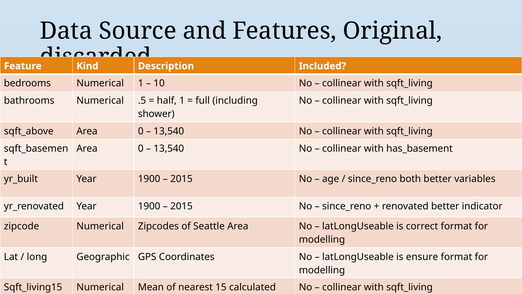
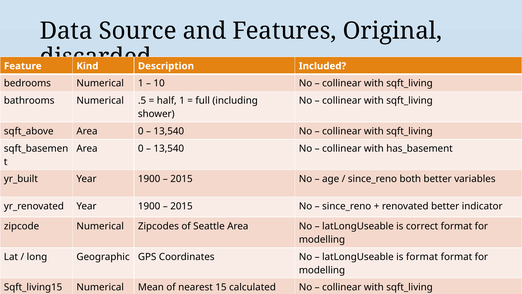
is ensure: ensure -> format
